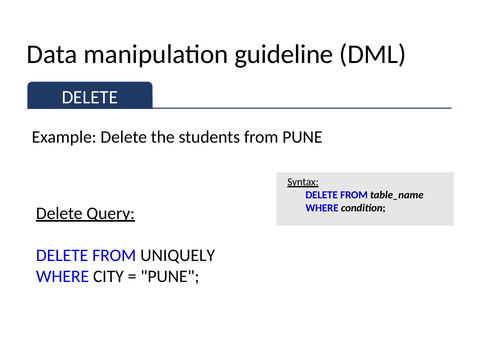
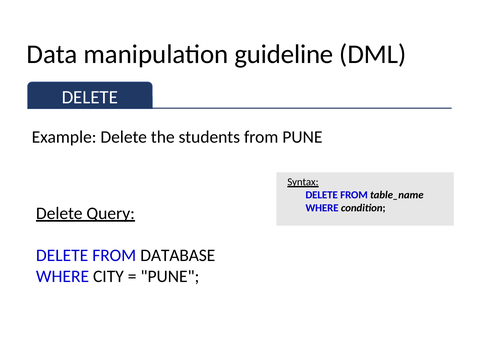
UNIQUELY: UNIQUELY -> DATABASE
